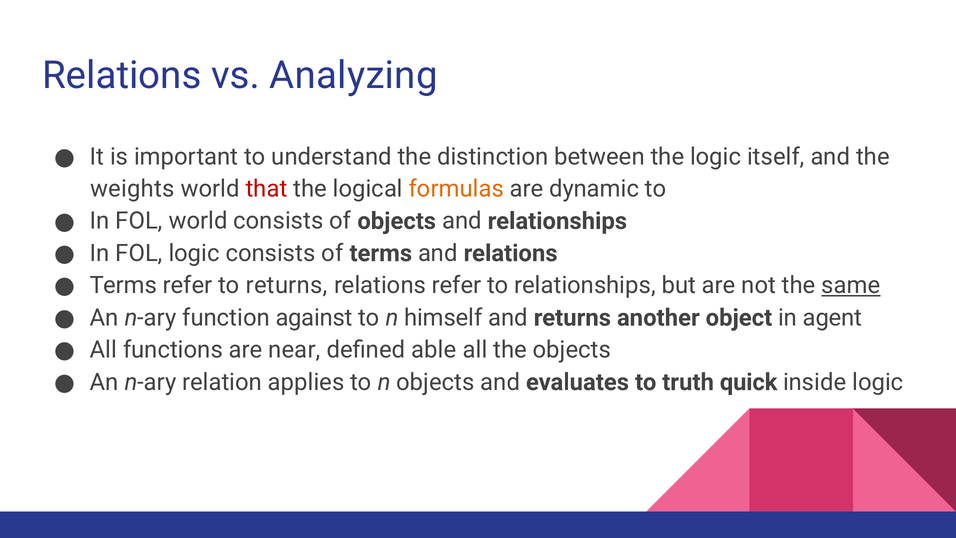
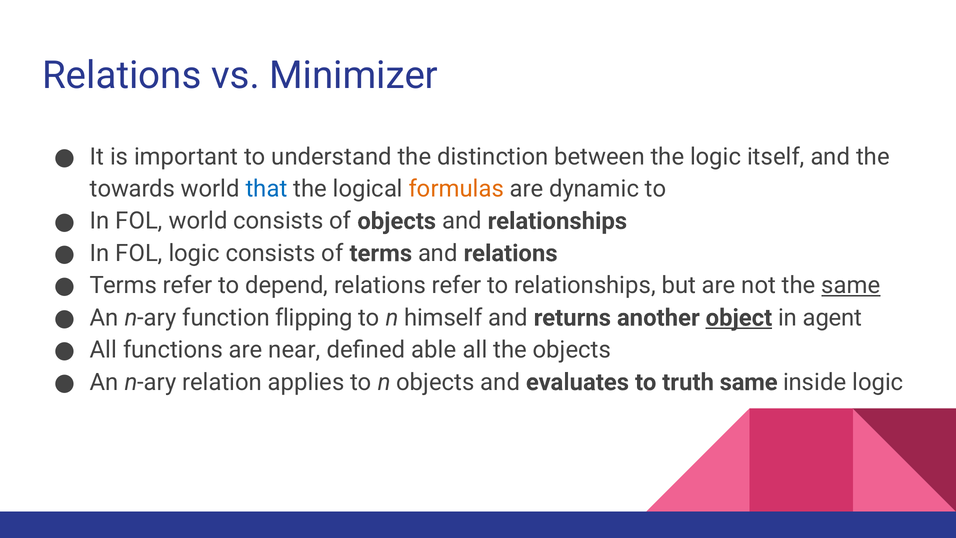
Analyzing: Analyzing -> Minimizer
weights: weights -> towards
that colour: red -> blue
to returns: returns -> depend
against: against -> flipping
object underline: none -> present
truth quick: quick -> same
